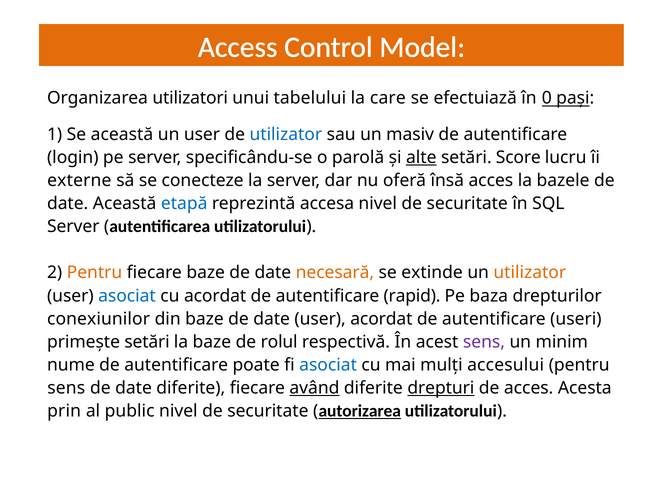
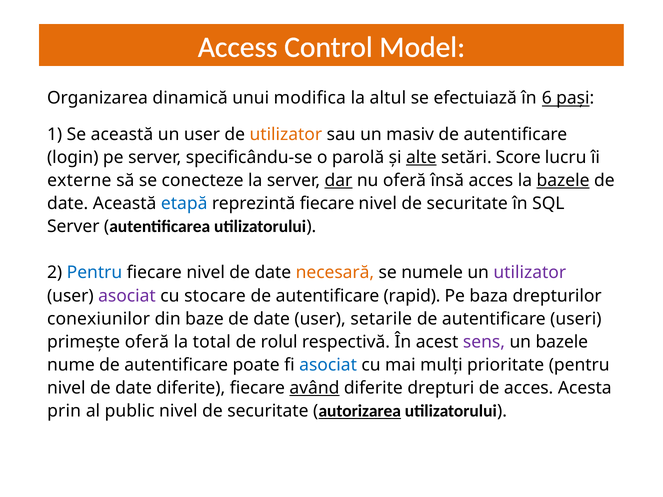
Organizarea utilizatori: utilizatori -> dinamică
tabelului: tabelului -> modifica
care: care -> altul
0: 0 -> 6
utilizator at (286, 134) colour: blue -> orange
dar underline: none -> present
bazele at (563, 181) underline: none -> present
reprezintă accesa: accesa -> fiecare
Pentru at (94, 273) colour: orange -> blue
baze at (206, 273): baze -> nivel
extinde: extinde -> numele
utilizator at (530, 273) colour: orange -> purple
asociat at (127, 296) colour: blue -> purple
cu acordat: acordat -> stocare
user acordat: acordat -> setarile
primește setări: setări -> oferă
la baze: baze -> total
un minim: minim -> bazele
accesului: accesului -> prioritate
sens at (66, 388): sens -> nivel
drepturi underline: present -> none
